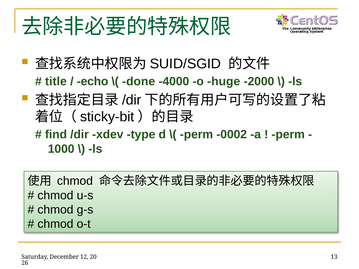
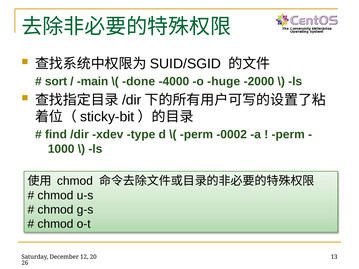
title: title -> sort
echo: echo -> main
